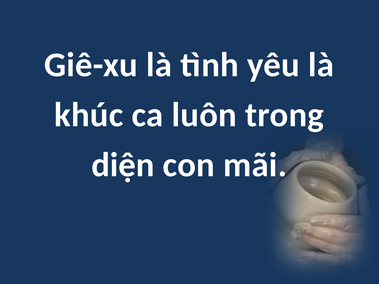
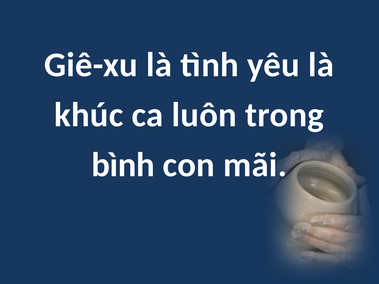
diện: diện -> bình
